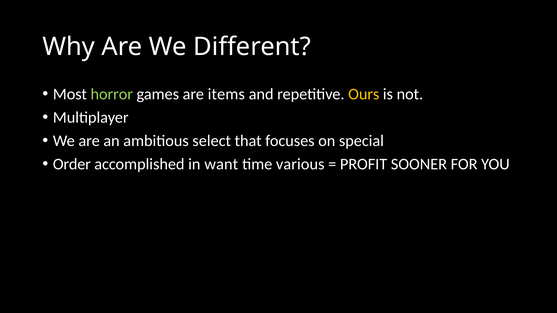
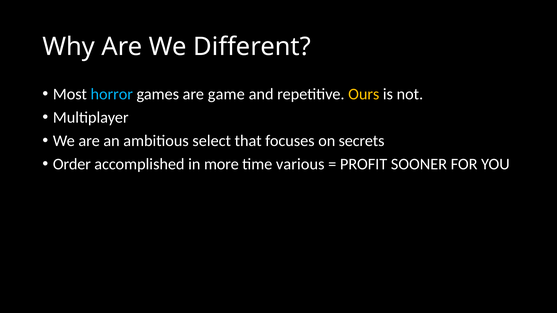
horror colour: light green -> light blue
items: items -> game
special: special -> secrets
want: want -> more
